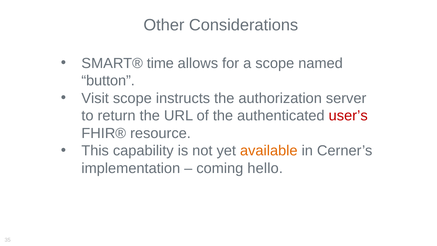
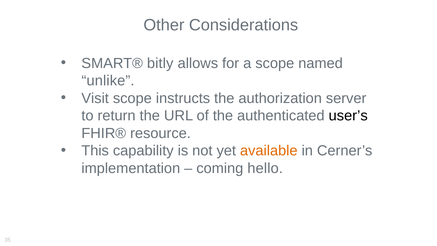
time: time -> bitly
button: button -> unlike
user’s colour: red -> black
